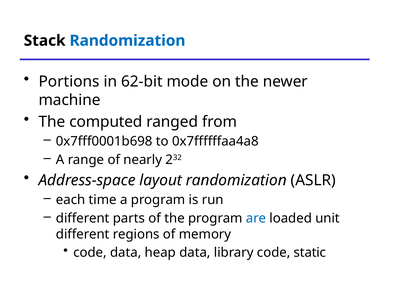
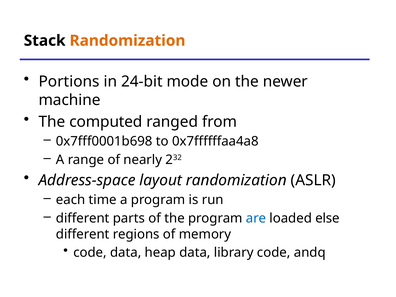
Randomization at (127, 41) colour: blue -> orange
62-bit: 62-bit -> 24-bit
unit: unit -> else
static: static -> andq
